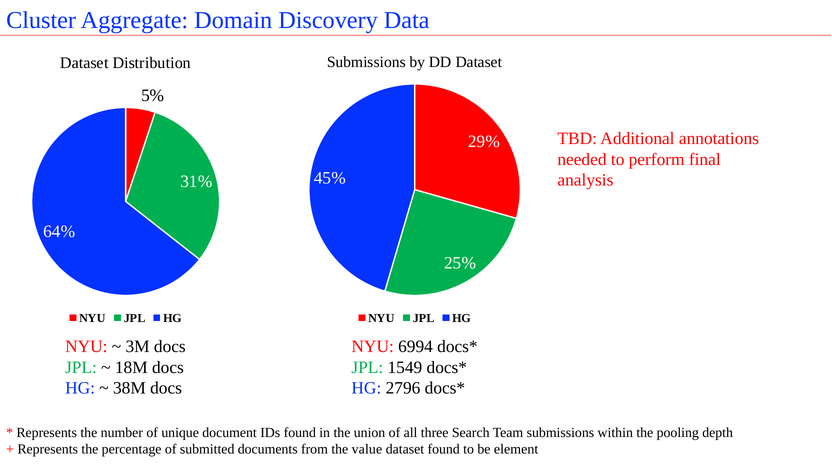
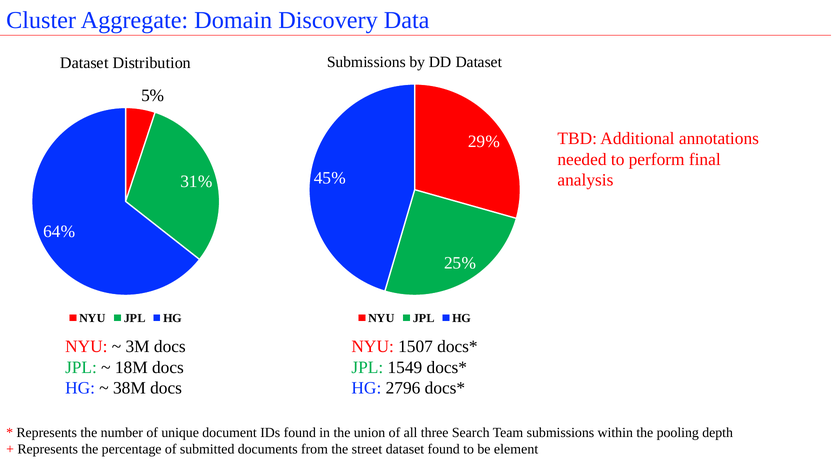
6994: 6994 -> 1507
value: value -> street
